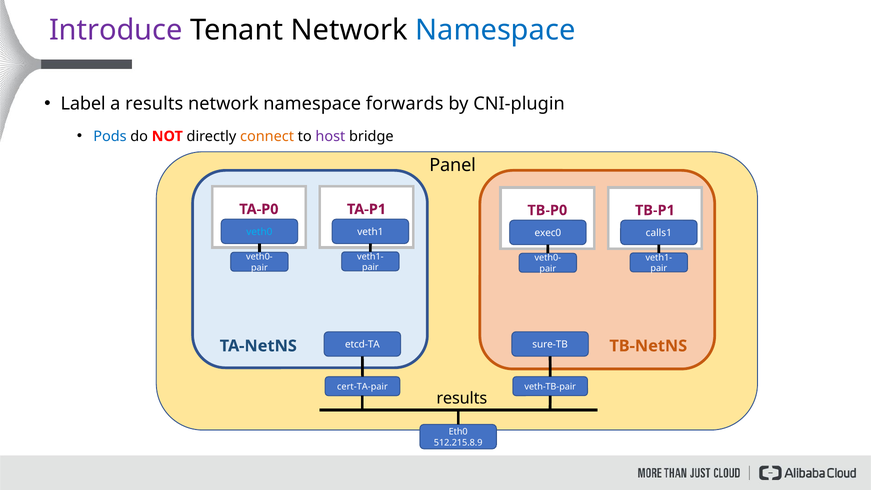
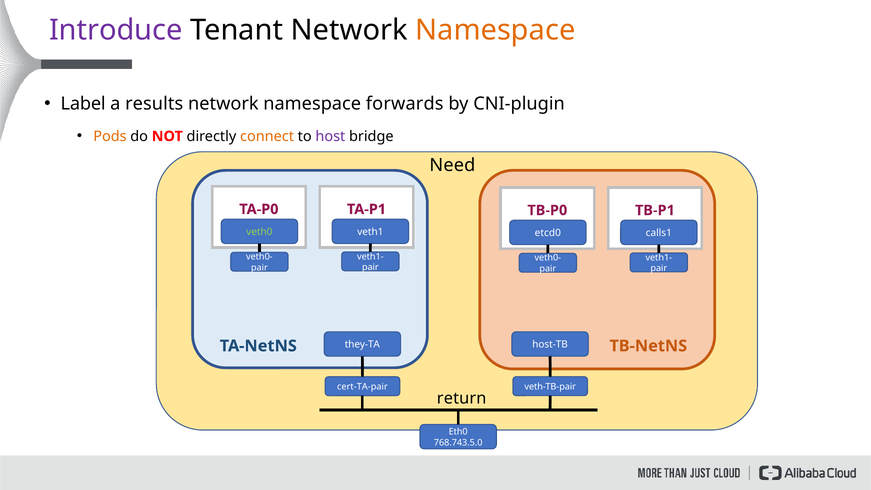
Namespace at (495, 30) colour: blue -> orange
Pods colour: blue -> orange
Panel: Panel -> Need
veth0 colour: light blue -> light green
exec0: exec0 -> etcd0
etcd-TA: etcd-TA -> they-TA
sure-TB: sure-TB -> host-TB
results at (462, 399): results -> return
512.215.8.9: 512.215.8.9 -> 768.743.5.0
